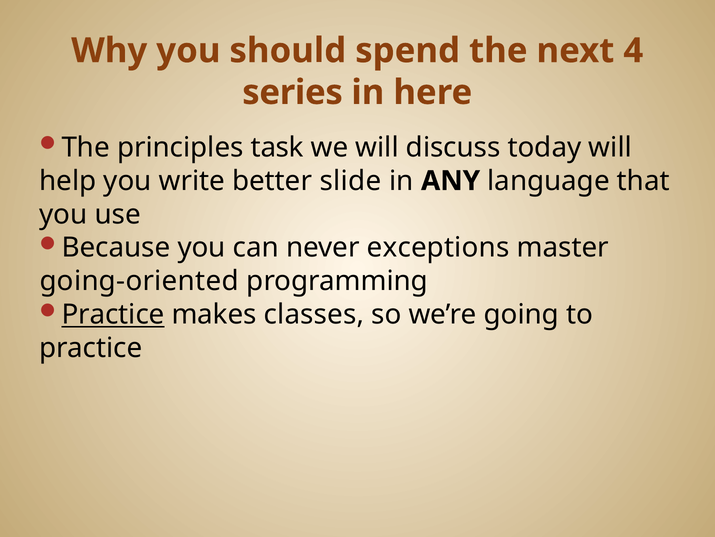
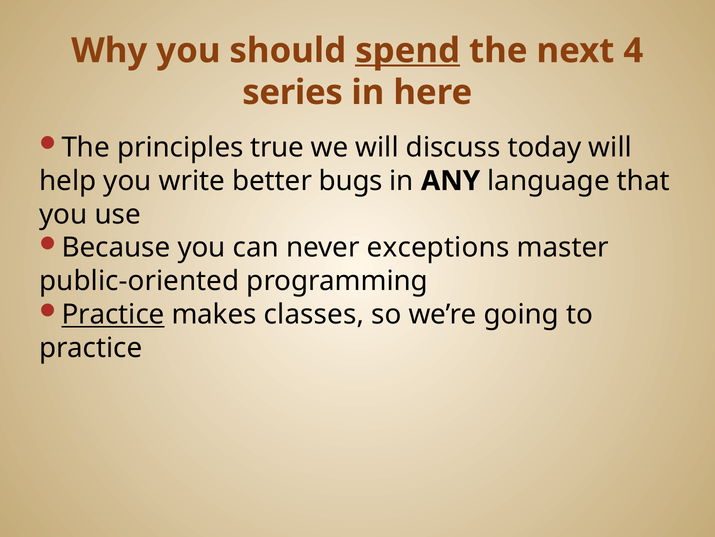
spend underline: none -> present
task: task -> true
slide: slide -> bugs
going-oriented: going-oriented -> public-oriented
